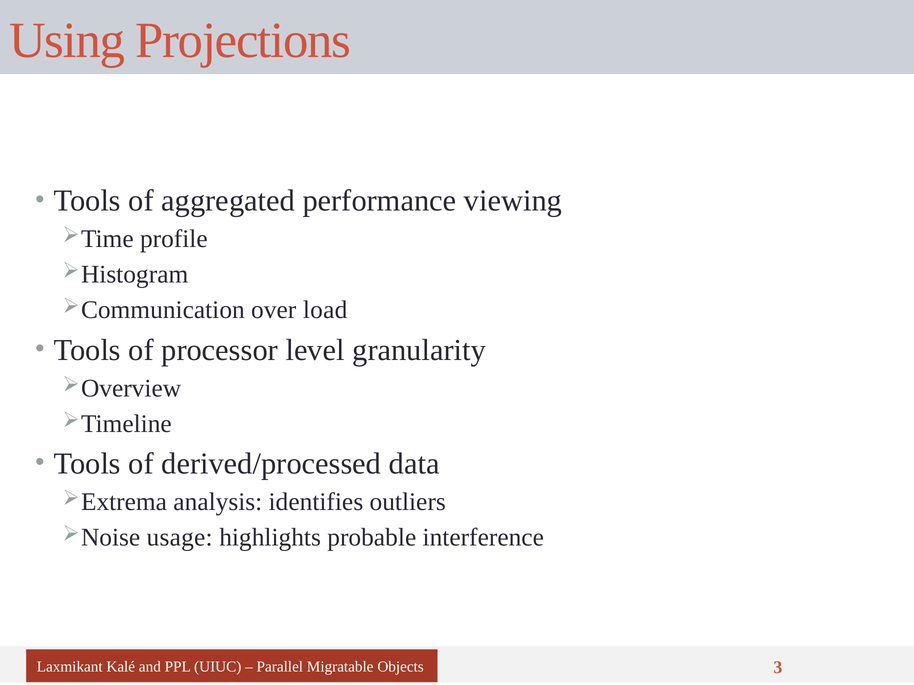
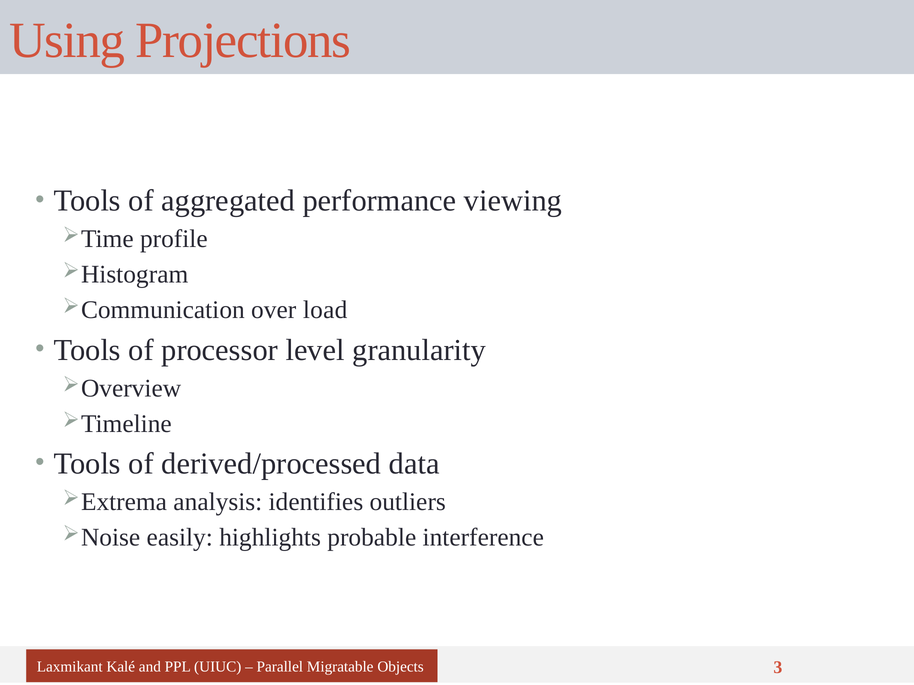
usage: usage -> easily
